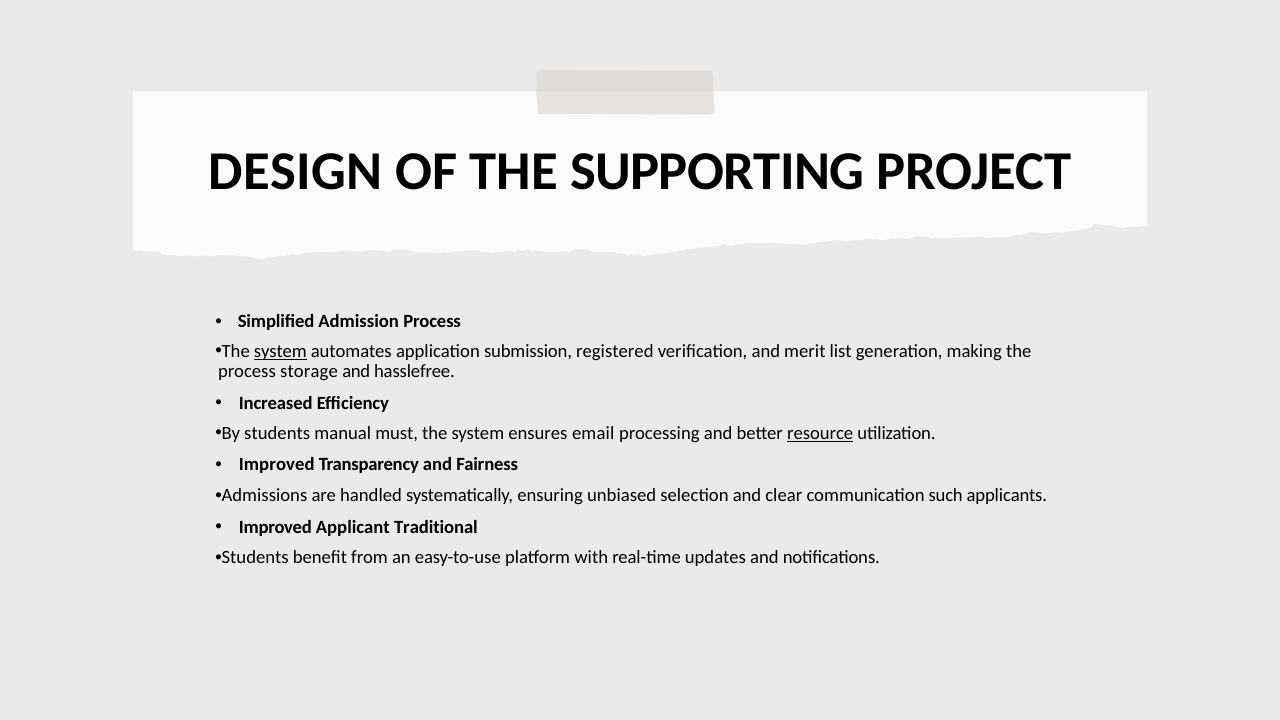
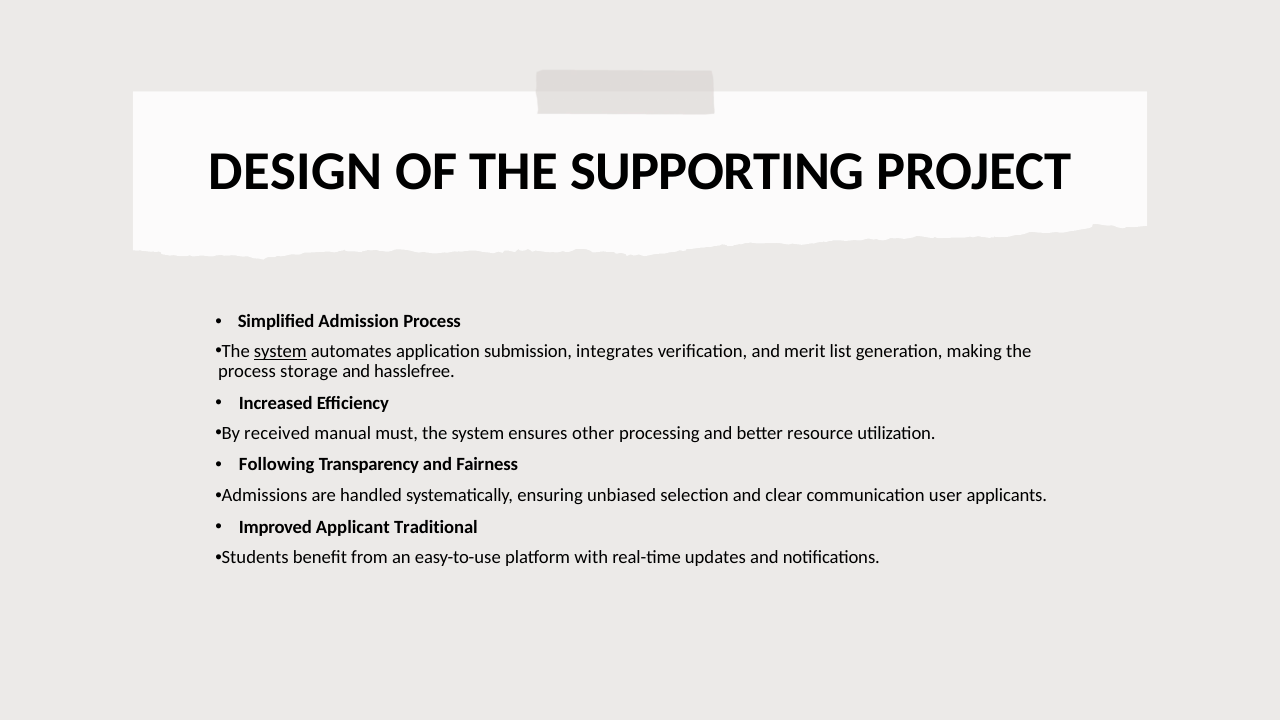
registered: registered -> integrates
By students: students -> received
email: email -> other
resource underline: present -> none
Improved at (277, 465): Improved -> Following
such: such -> user
